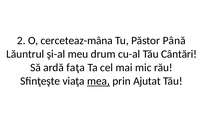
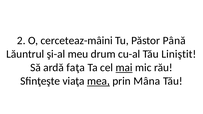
cerceteaz-mâna: cerceteaz-mâna -> cerceteaz-mâini
Cântări: Cântări -> Liniştit
mai underline: none -> present
Ajutat: Ajutat -> Mâna
